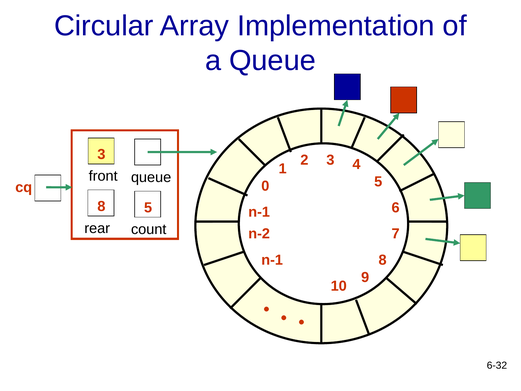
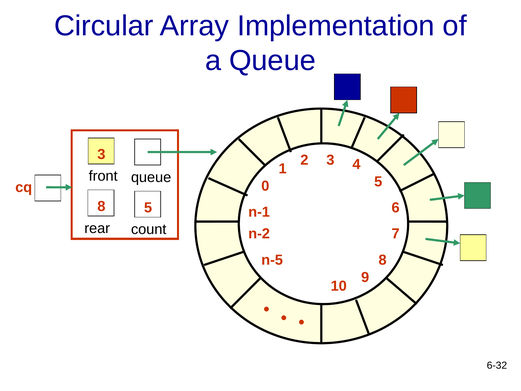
n-1 at (272, 260): n-1 -> n-5
